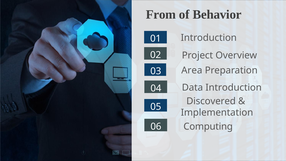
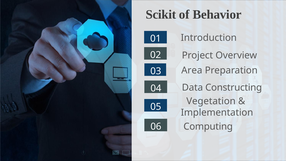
From: From -> Scikit
Data Introduction: Introduction -> Constructing
Discovered: Discovered -> Vegetation
